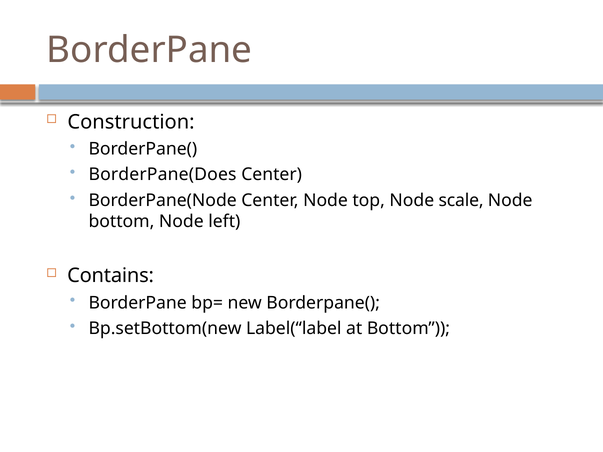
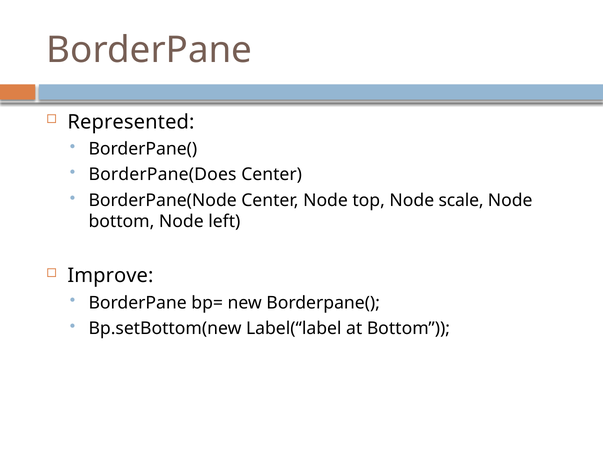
Construction: Construction -> Represented
Contains: Contains -> Improve
